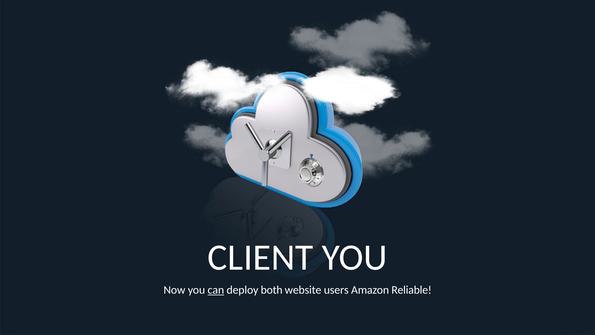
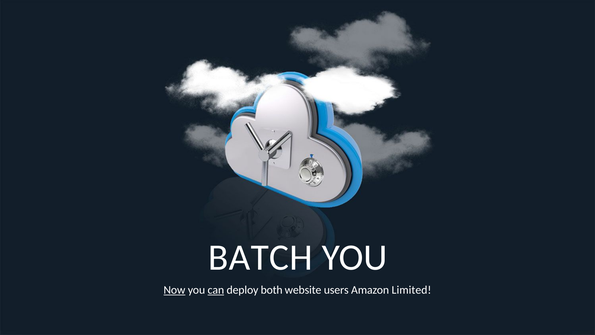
CLIENT: CLIENT -> BATCH
Now underline: none -> present
Reliable: Reliable -> Limited
